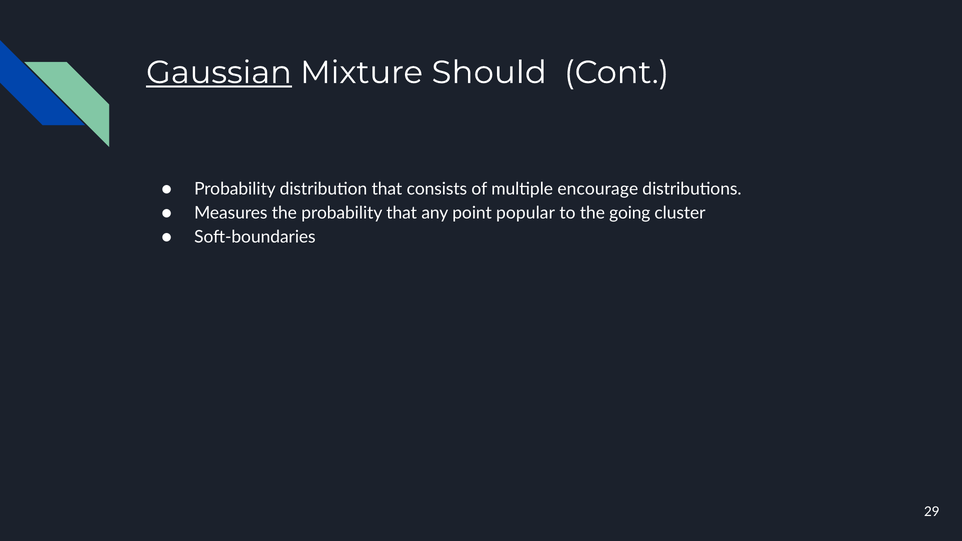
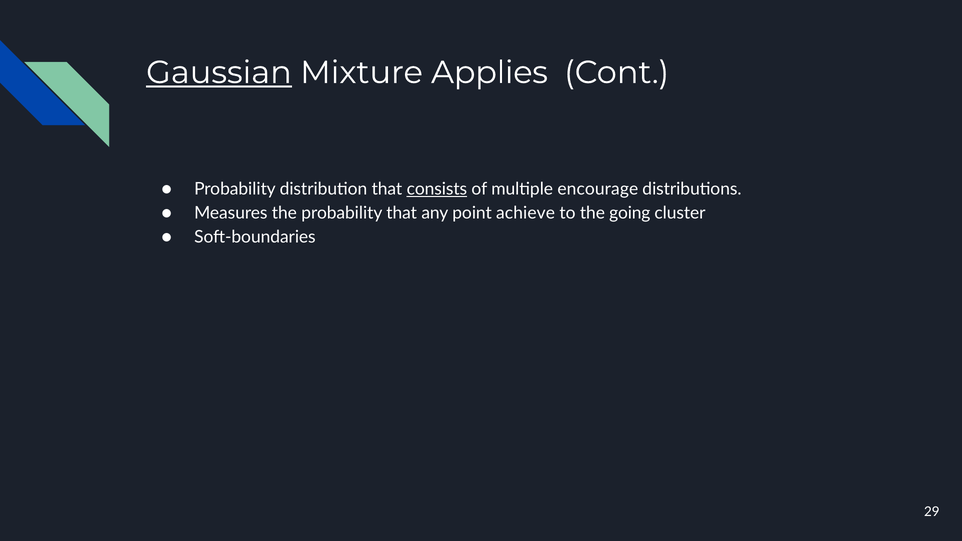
Should: Should -> Applies
consists underline: none -> present
popular: popular -> achieve
